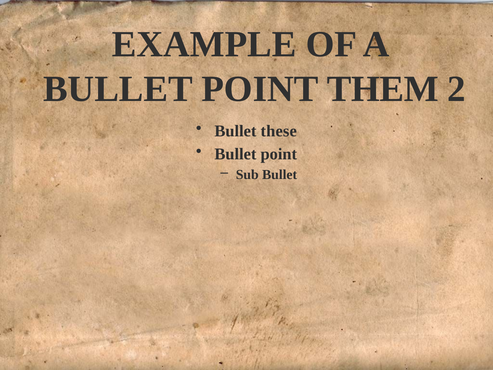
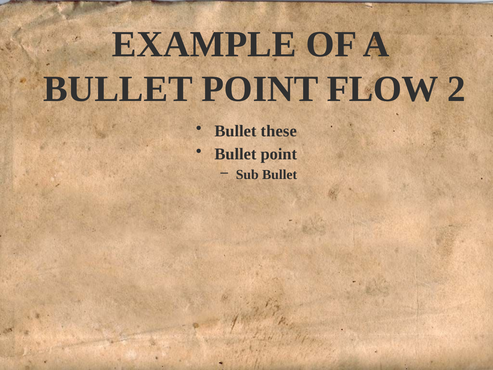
THEM: THEM -> FLOW
